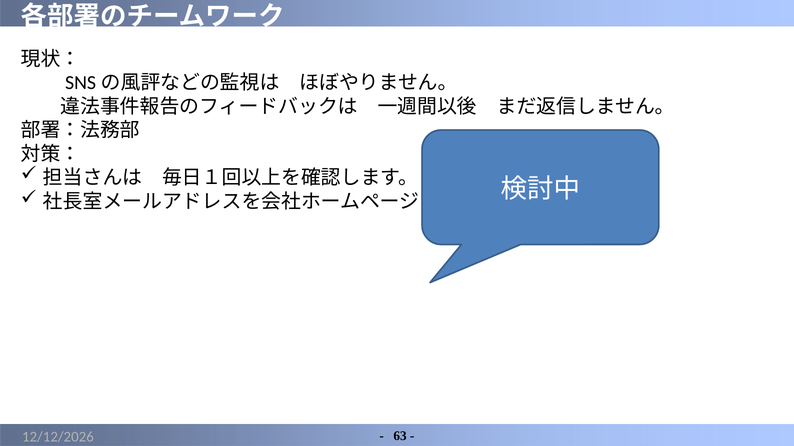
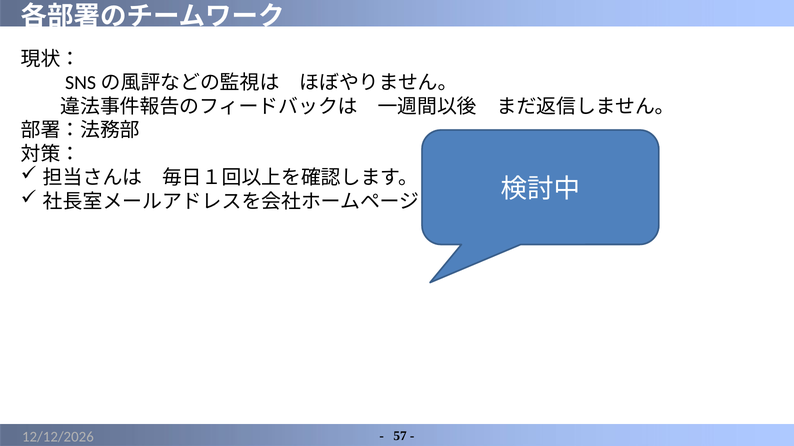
63: 63 -> 57
